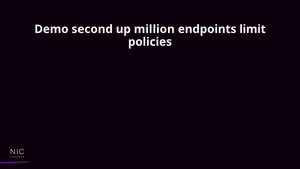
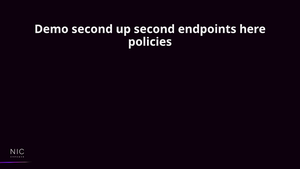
up million: million -> second
limit: limit -> here
